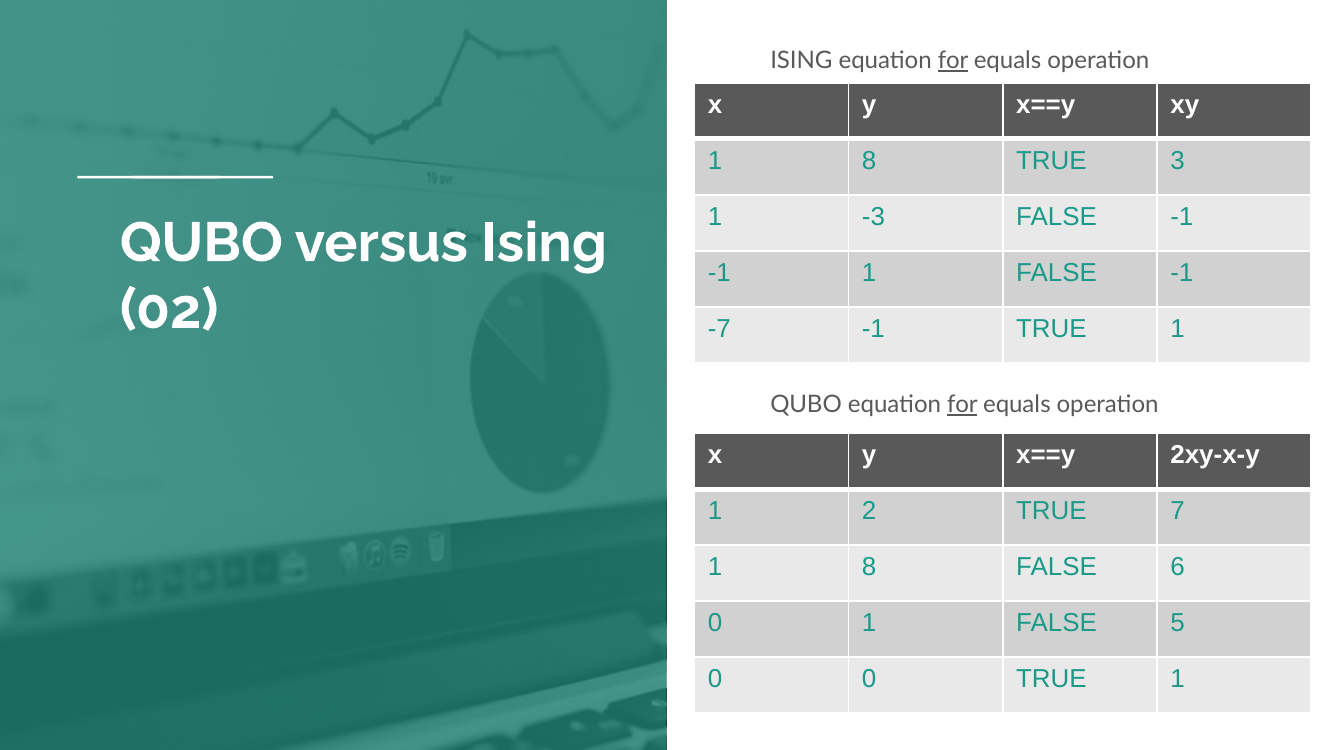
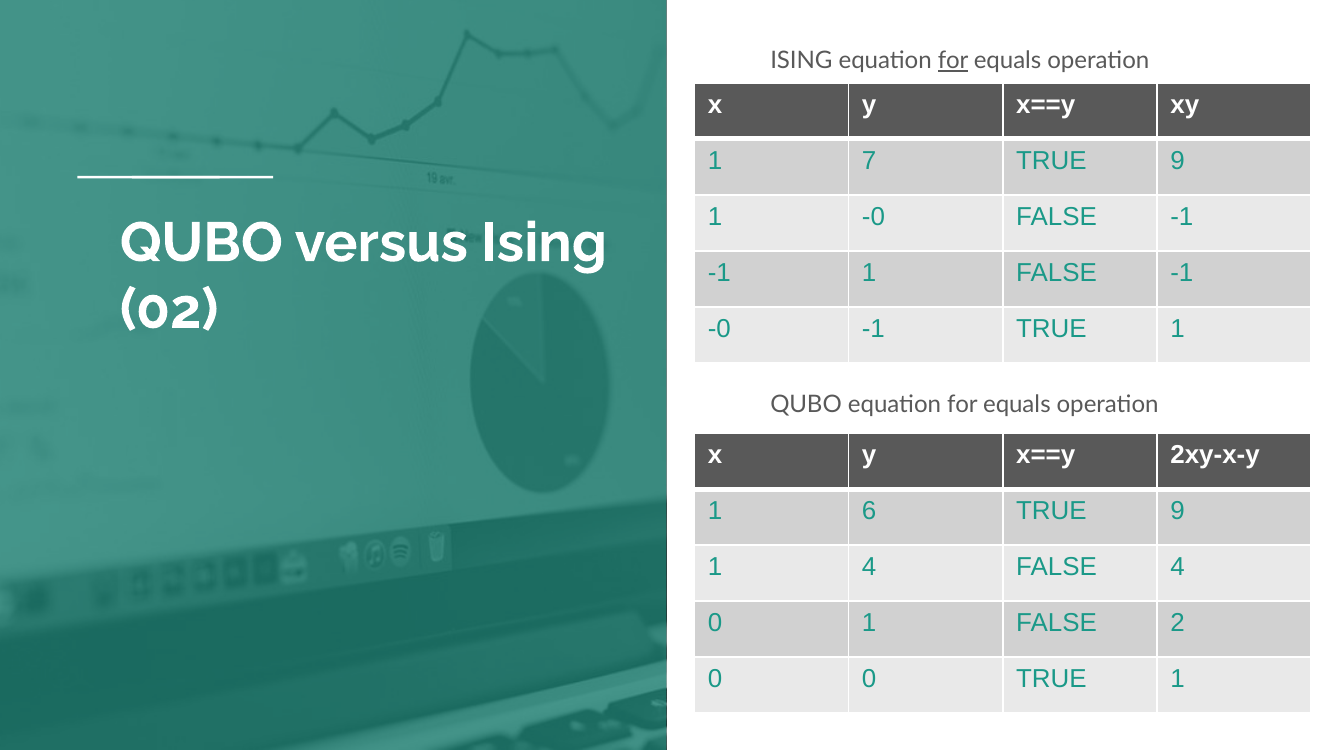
8 at (869, 161): 8 -> 7
3 at (1178, 161): 3 -> 9
1 -3: -3 -> -0
-7 at (719, 329): -7 -> -0
for at (962, 404) underline: present -> none
2: 2 -> 6
7 at (1178, 511): 7 -> 9
8 at (869, 567): 8 -> 4
FALSE 6: 6 -> 4
5: 5 -> 2
